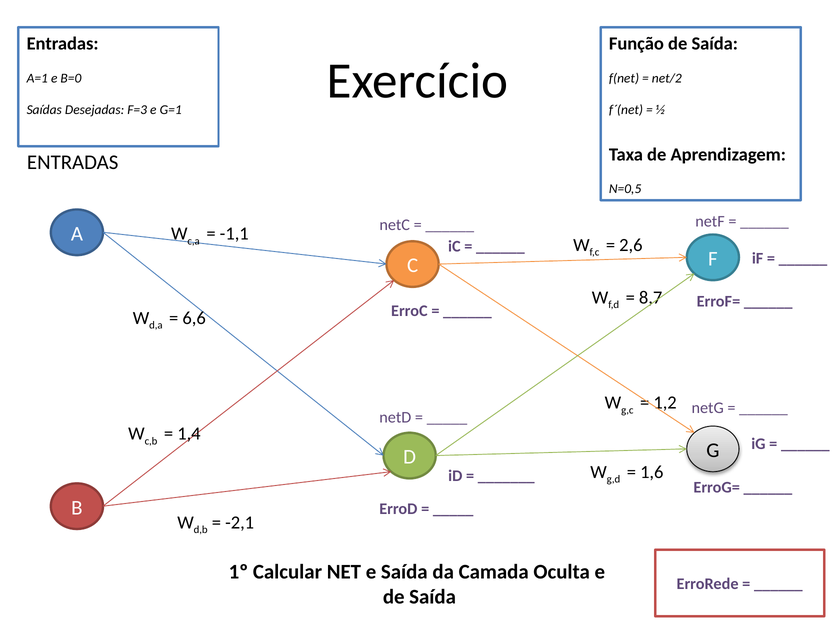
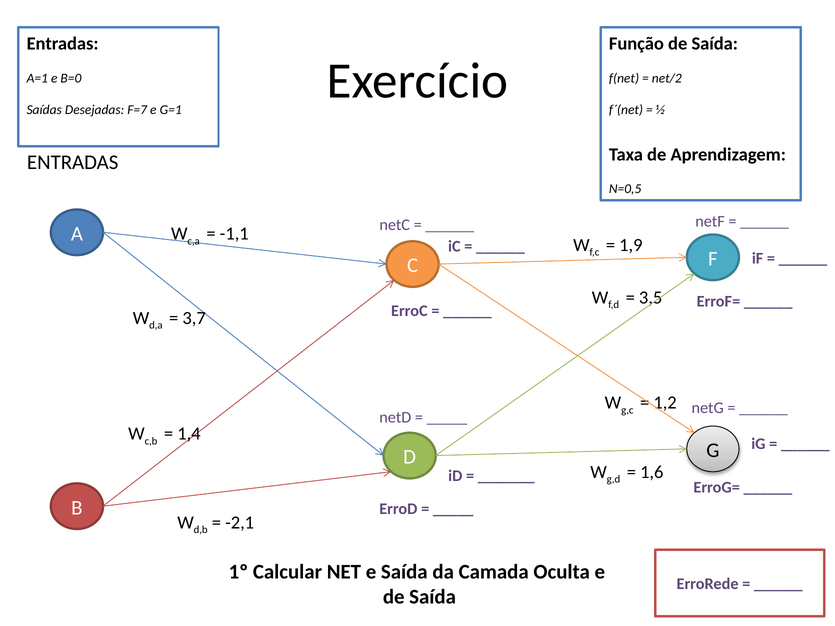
F=3: F=3 -> F=7
2,6: 2,6 -> 1,9
8,7: 8,7 -> 3,5
6,6: 6,6 -> 3,7
